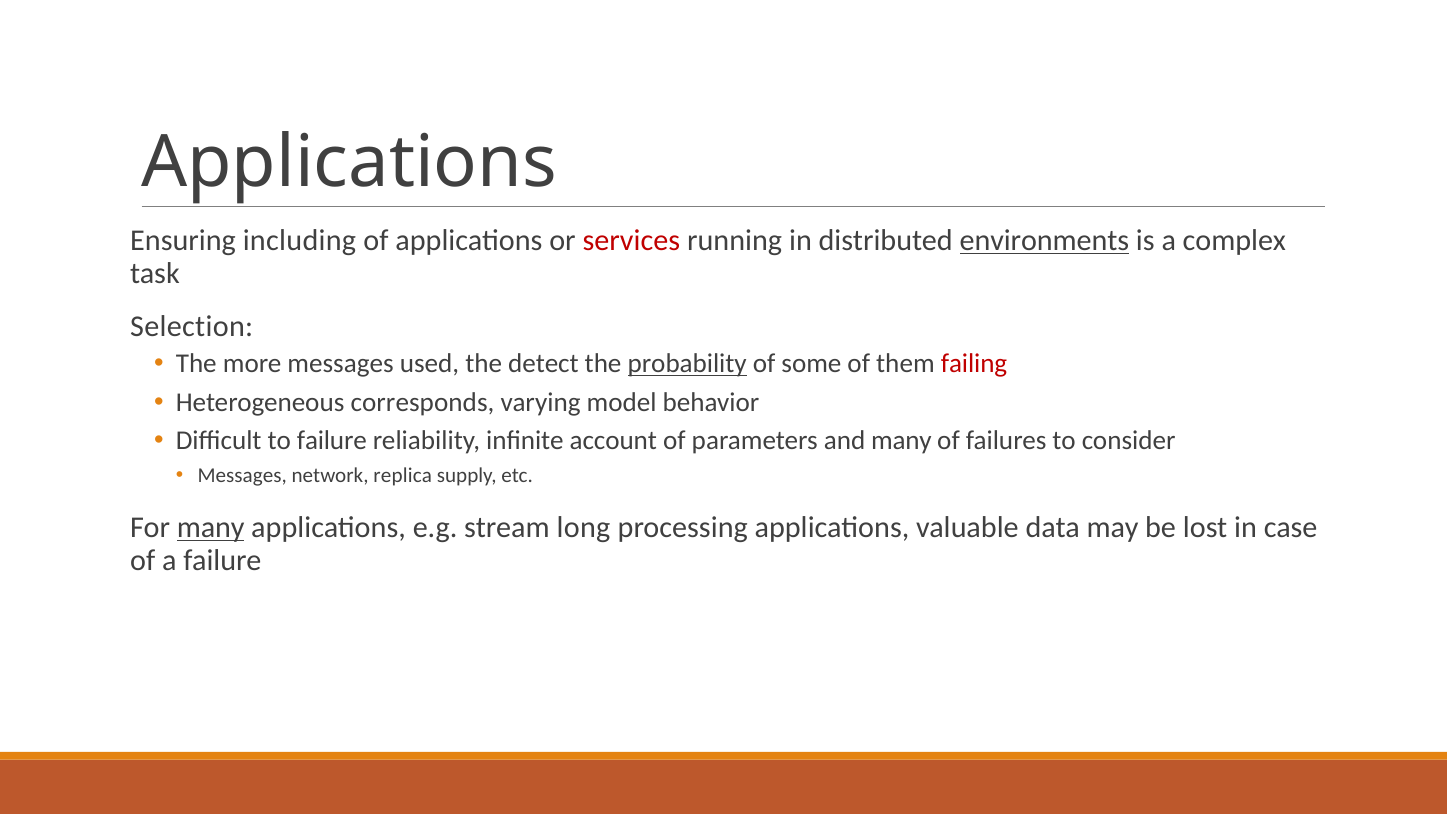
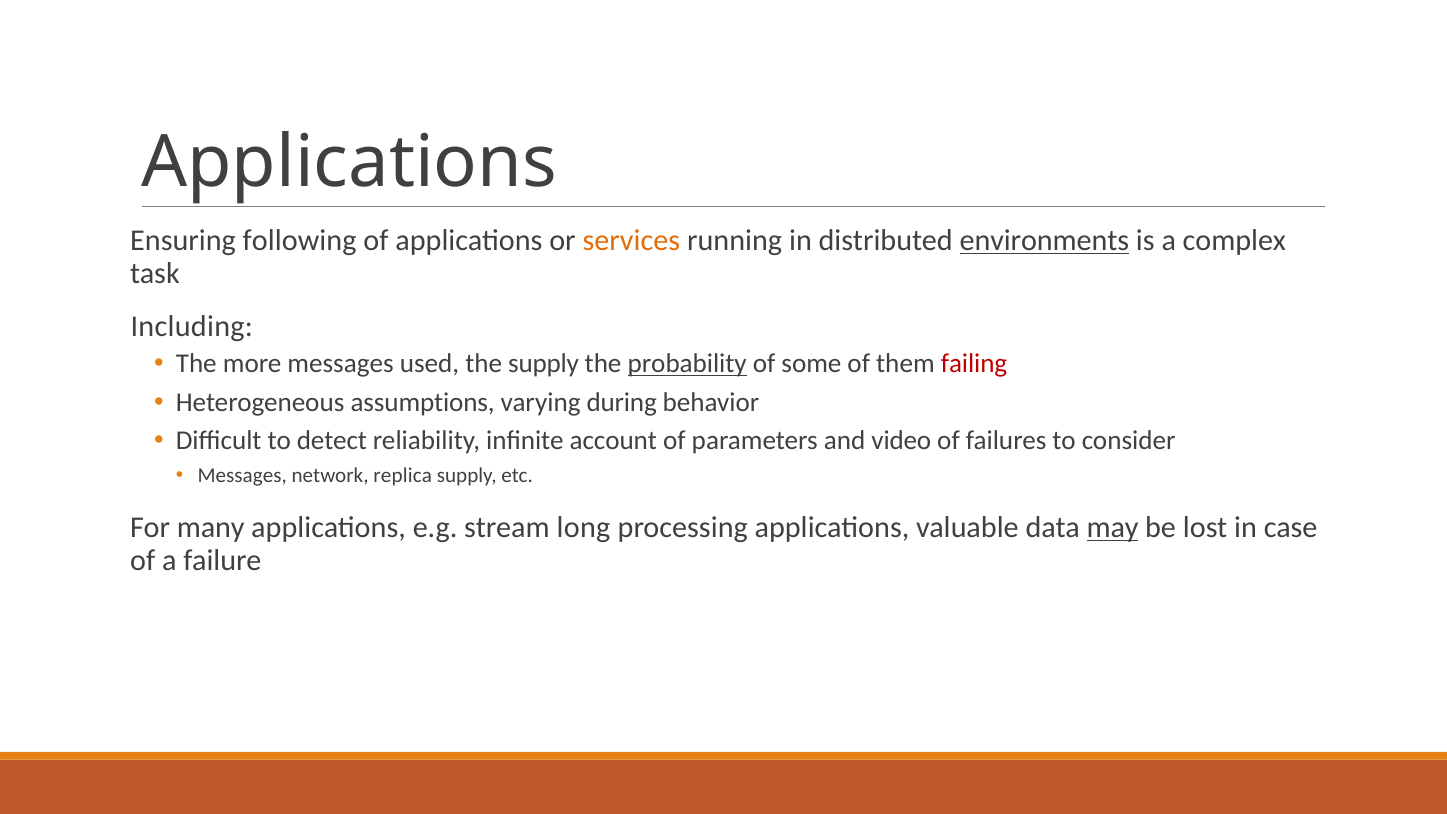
including: including -> following
services colour: red -> orange
Selection: Selection -> Including
the detect: detect -> supply
corresponds: corresponds -> assumptions
model: model -> during
to failure: failure -> detect
and many: many -> video
many at (211, 527) underline: present -> none
may underline: none -> present
